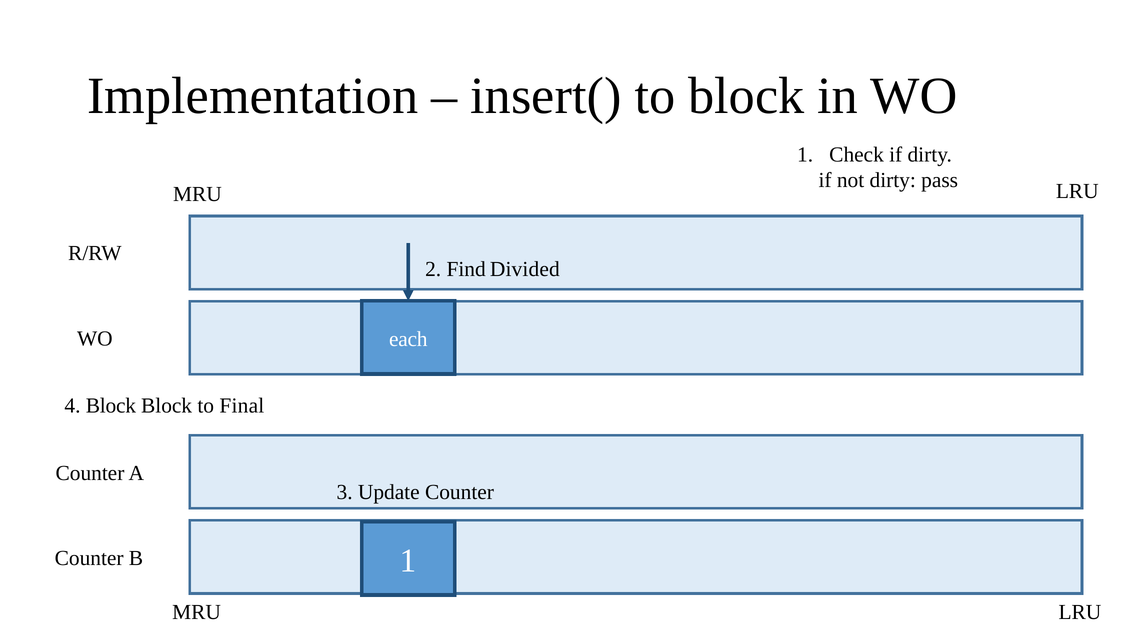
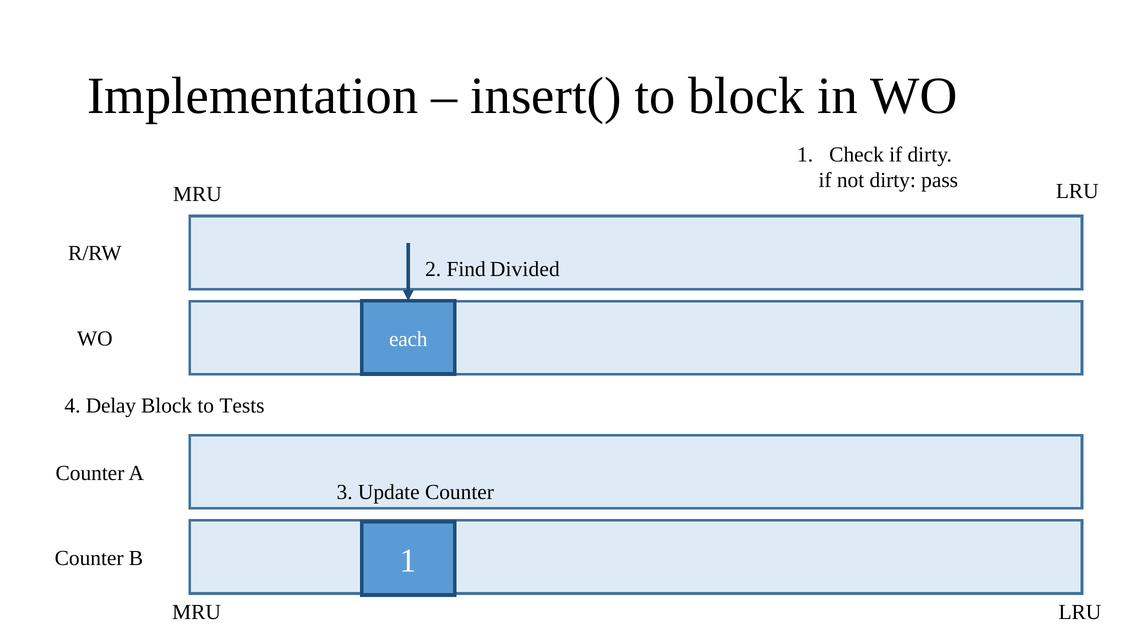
4 Block: Block -> Delay
Final: Final -> Tests
